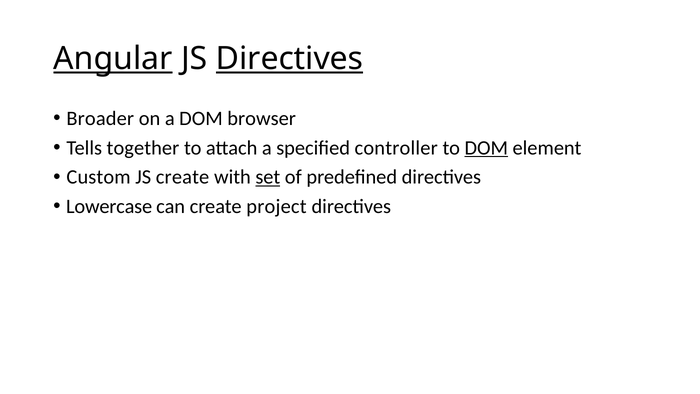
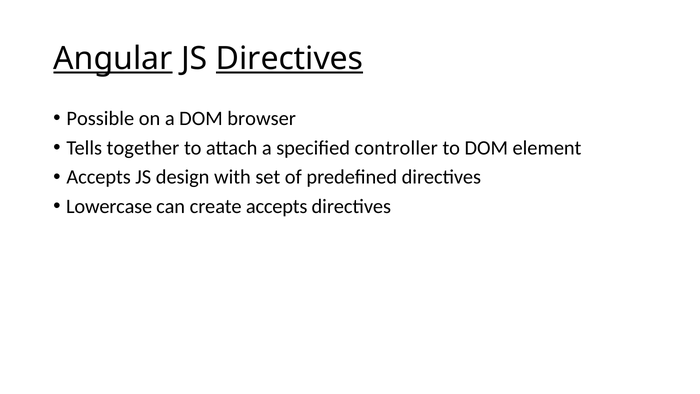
Broader: Broader -> Possible
DOM at (486, 148) underline: present -> none
Custom at (99, 177): Custom -> Accepts
JS create: create -> design
set underline: present -> none
create project: project -> accepts
